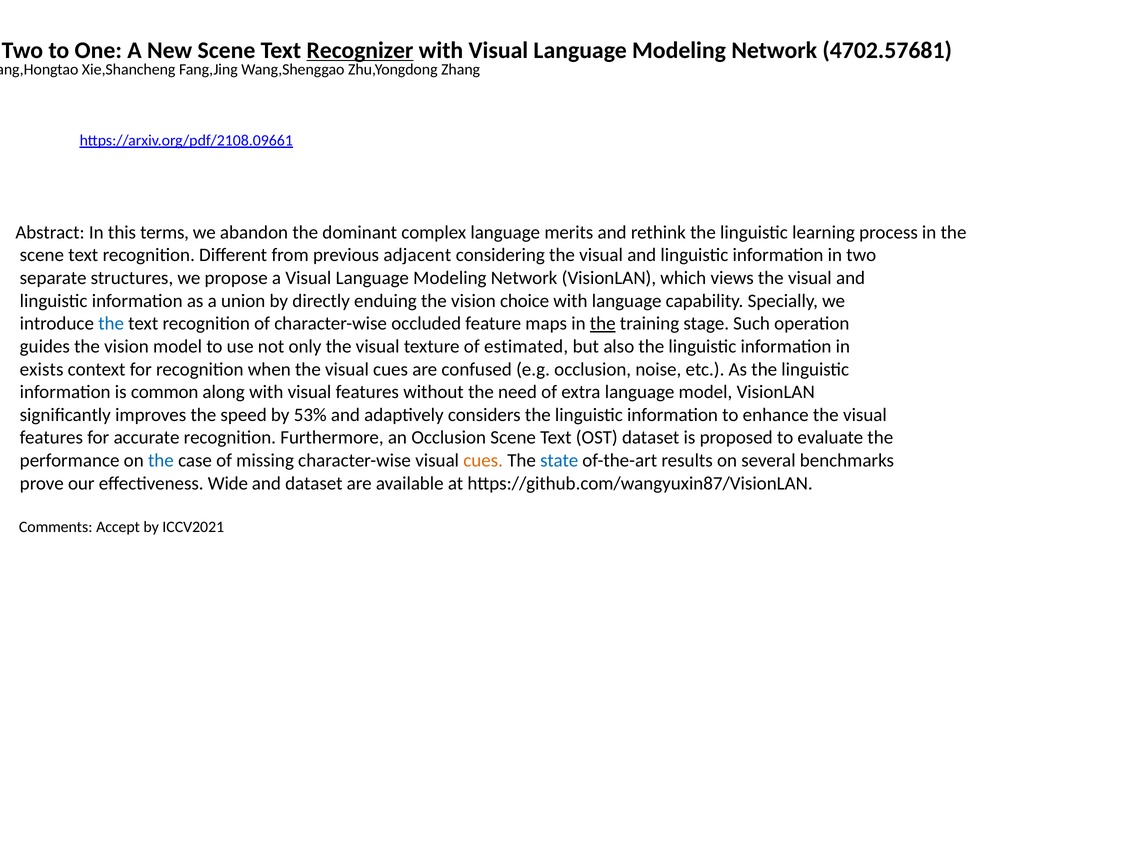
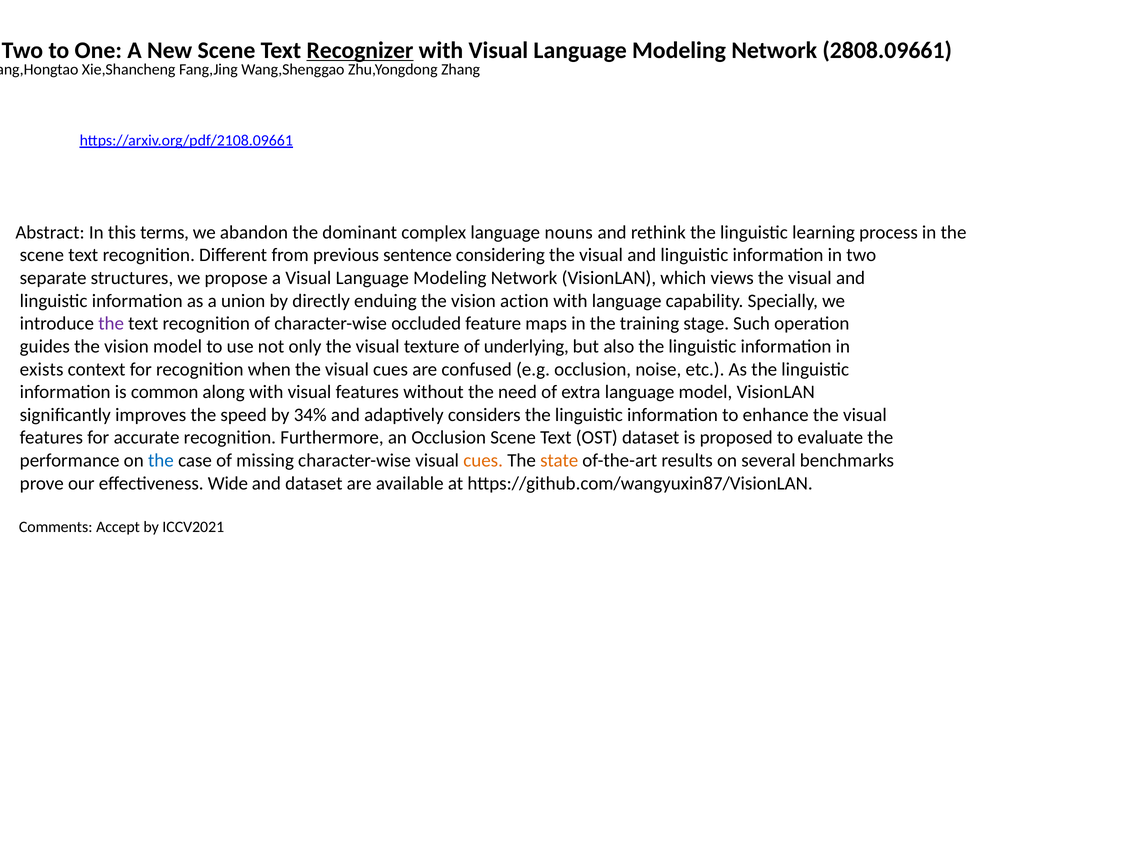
4702.57681: 4702.57681 -> 2808.09661
merits: merits -> nouns
adjacent: adjacent -> sentence
choice: choice -> action
the at (111, 323) colour: blue -> purple
the at (603, 323) underline: present -> none
estimated: estimated -> underlying
53%: 53% -> 34%
state colour: blue -> orange
